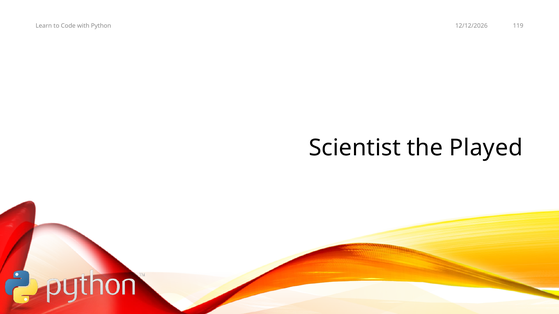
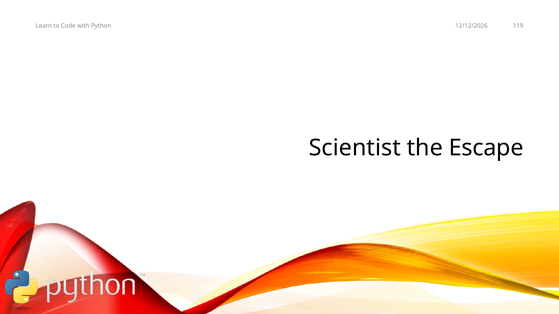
Played: Played -> Escape
